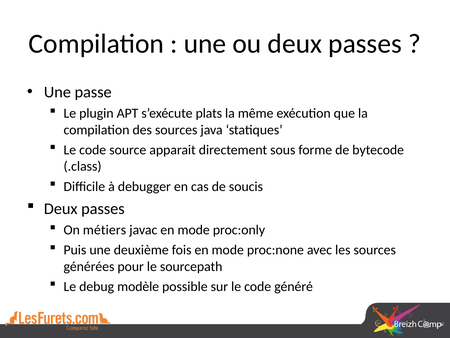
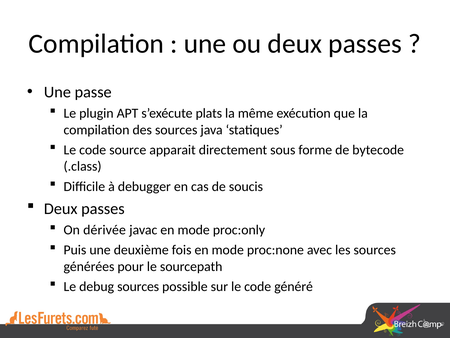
métiers: métiers -> dérivée
debug modèle: modèle -> sources
